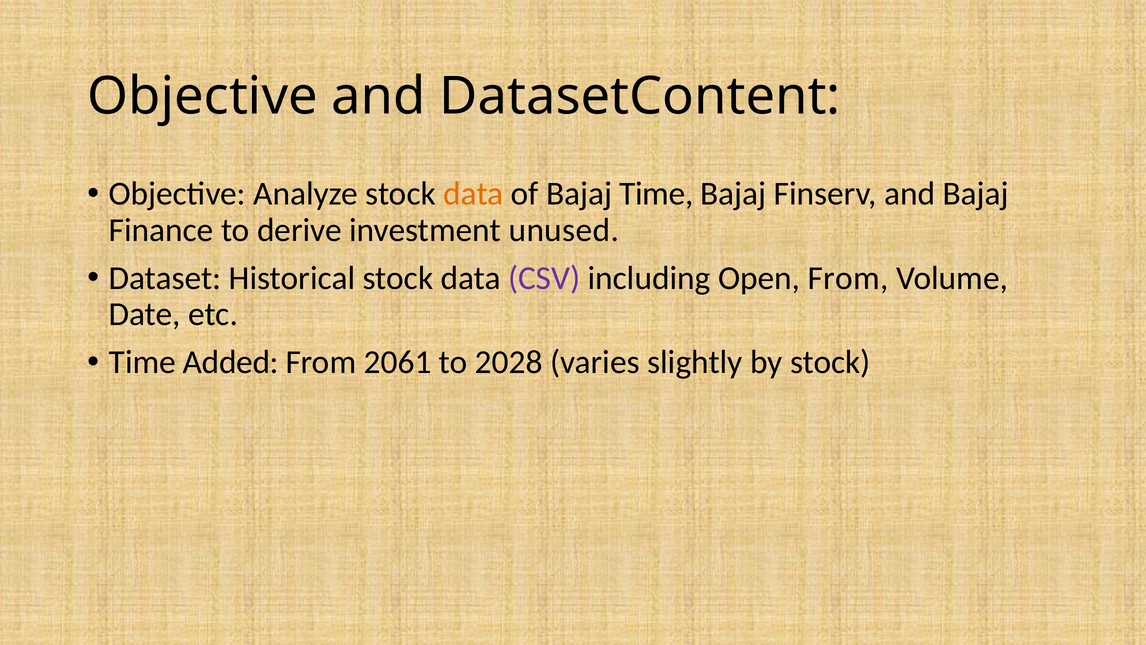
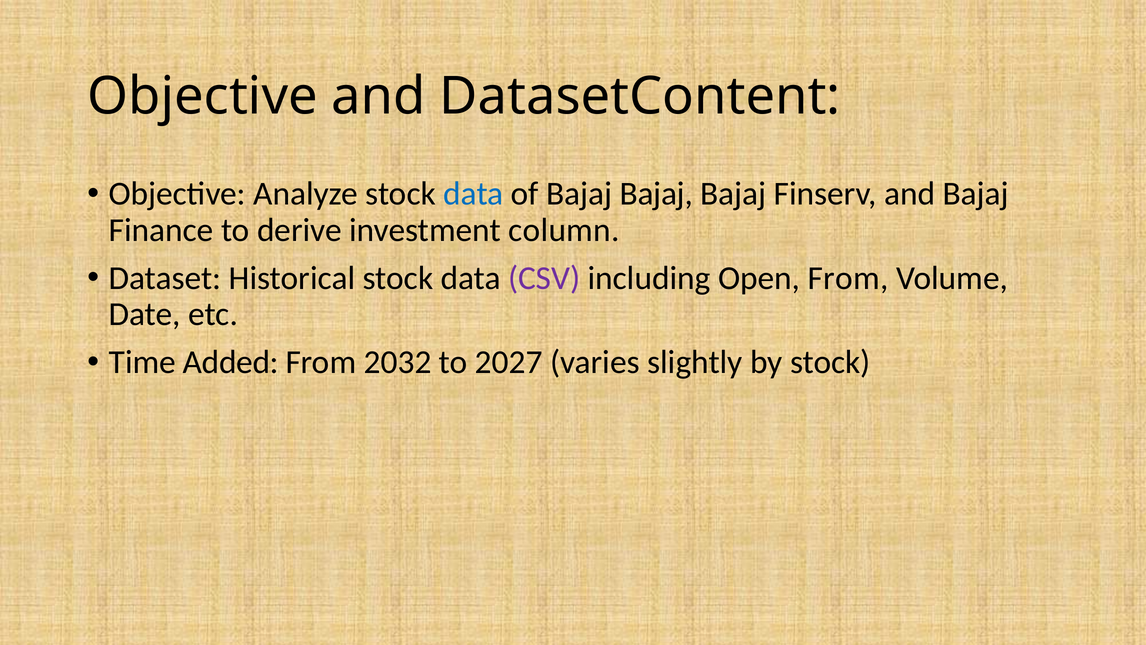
data at (473, 194) colour: orange -> blue
of Bajaj Time: Time -> Bajaj
unused: unused -> column
2061: 2061 -> 2032
2028: 2028 -> 2027
